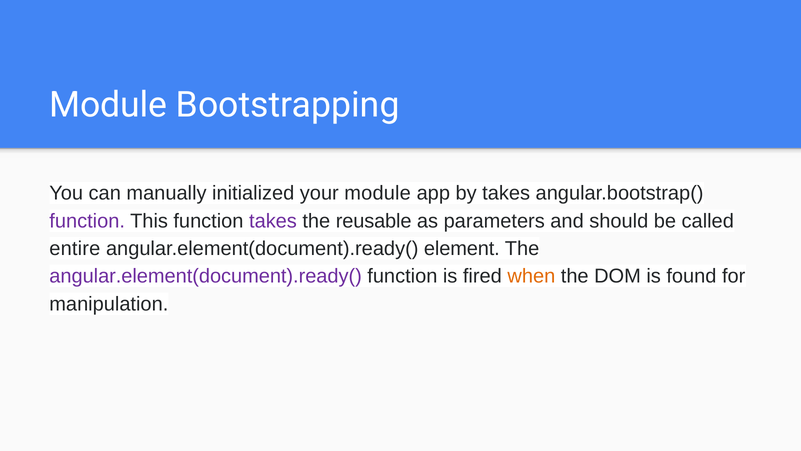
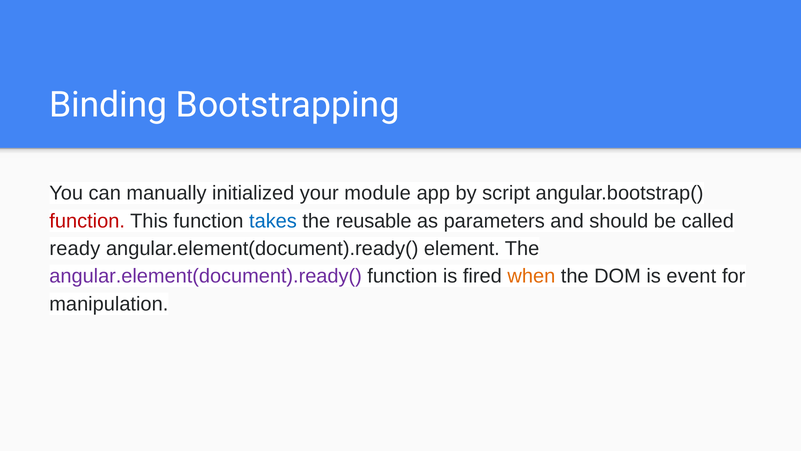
Module at (108, 105): Module -> Binding
by takes: takes -> script
function at (87, 221) colour: purple -> red
takes at (273, 221) colour: purple -> blue
entire: entire -> ready
found: found -> event
